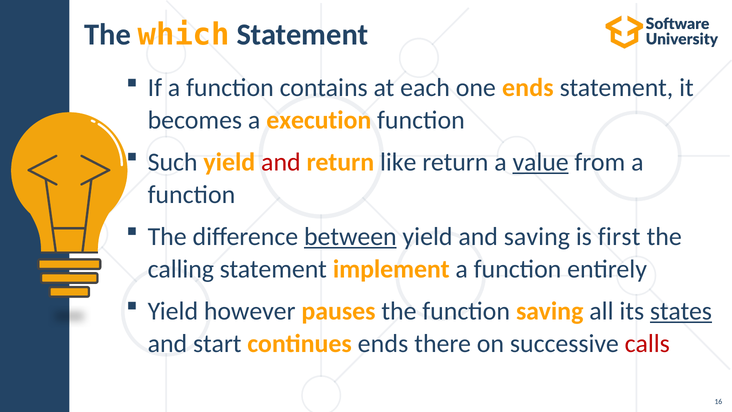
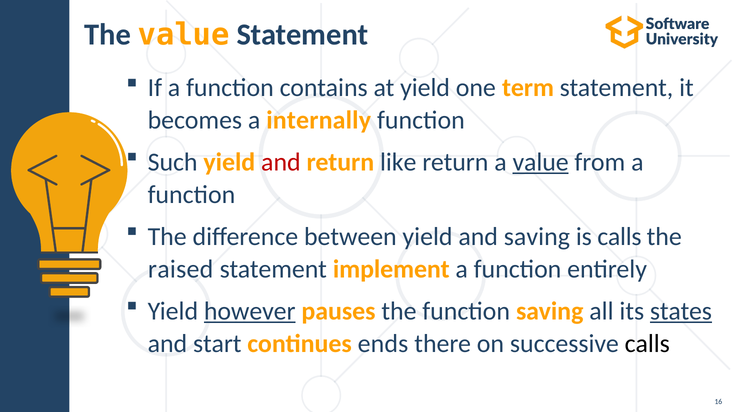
The which: which -> value
at each: each -> yield
one ends: ends -> term
execution: execution -> internally
between underline: present -> none
is first: first -> calls
calling: calling -> raised
however underline: none -> present
calls at (647, 344) colour: red -> black
